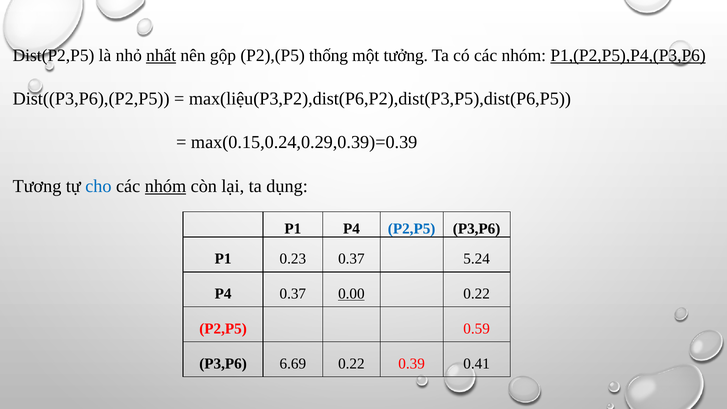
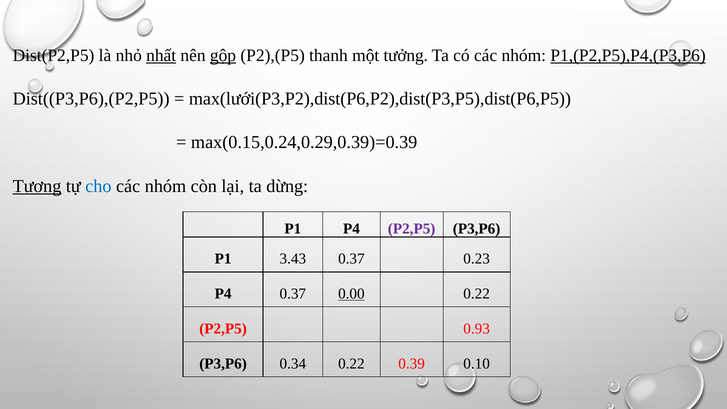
gộp underline: none -> present
thống: thống -> thanh
max(liệu(P3,P2),dist(P6,P2),dist(P3,P5),dist(P6,P5: max(liệu(P3,P2),dist(P6,P2),dist(P3,P5),dist(P6,P5 -> max(lưới(P3,P2),dist(P6,P2),dist(P3,P5),dist(P6,P5
Tương underline: none -> present
nhóm at (165, 186) underline: present -> none
dụng: dụng -> dừng
P2,P5 at (412, 229) colour: blue -> purple
0.23: 0.23 -> 3.43
5.24: 5.24 -> 0.23
0.59: 0.59 -> 0.93
6.69: 6.69 -> 0.34
0.41: 0.41 -> 0.10
